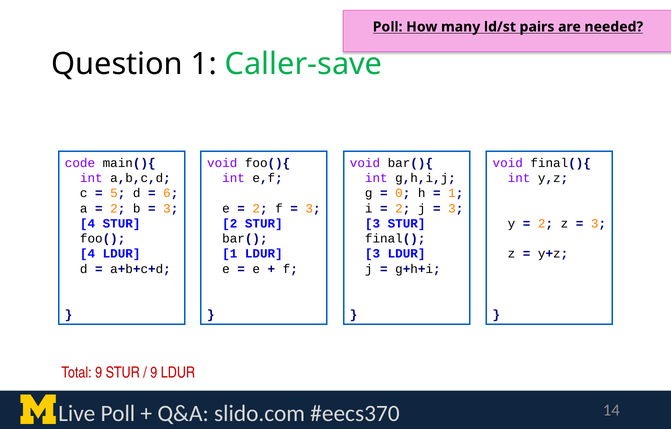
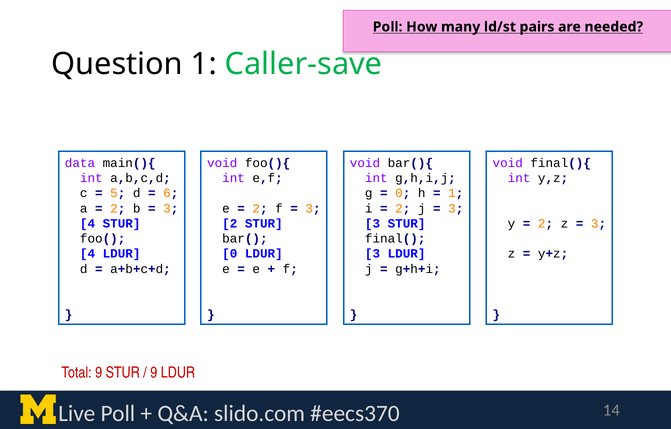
code: code -> data
1 at (230, 254): 1 -> 0
